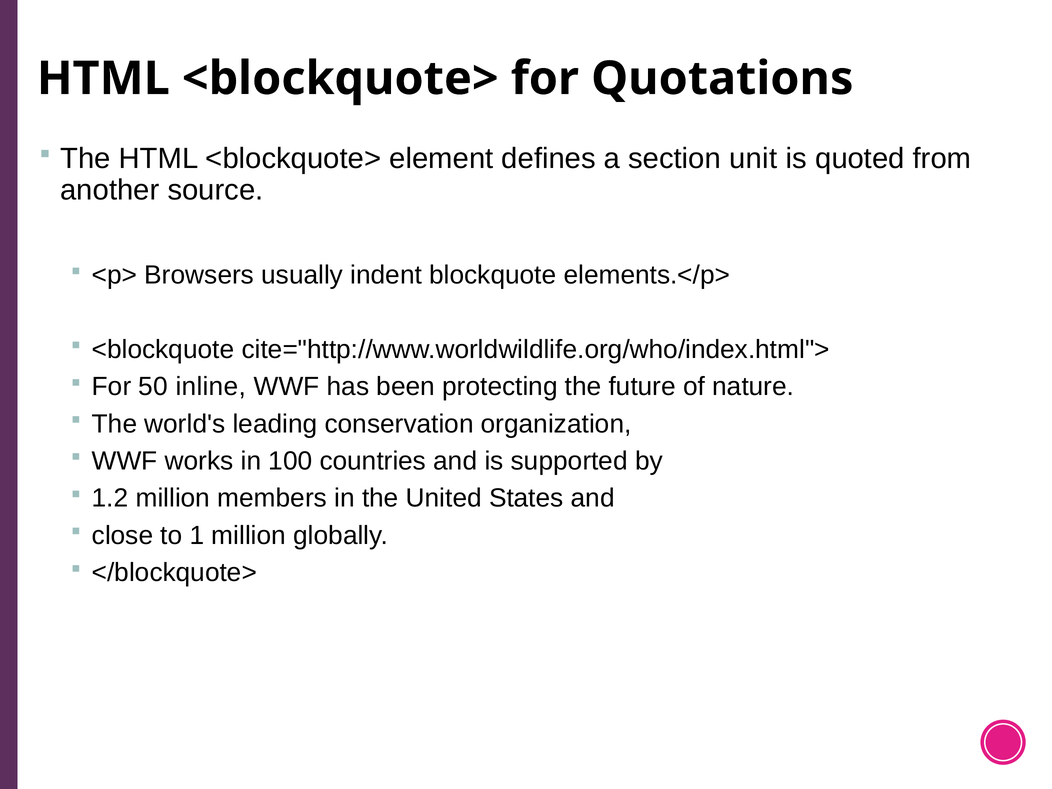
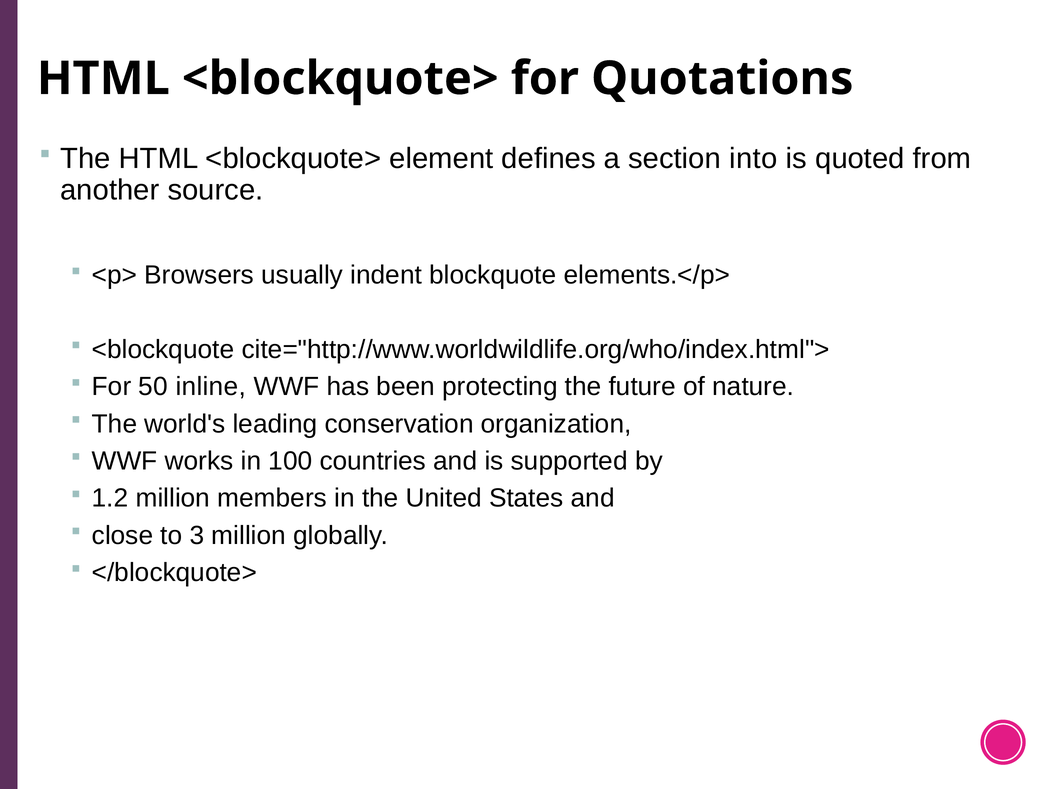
unit: unit -> into
1: 1 -> 3
